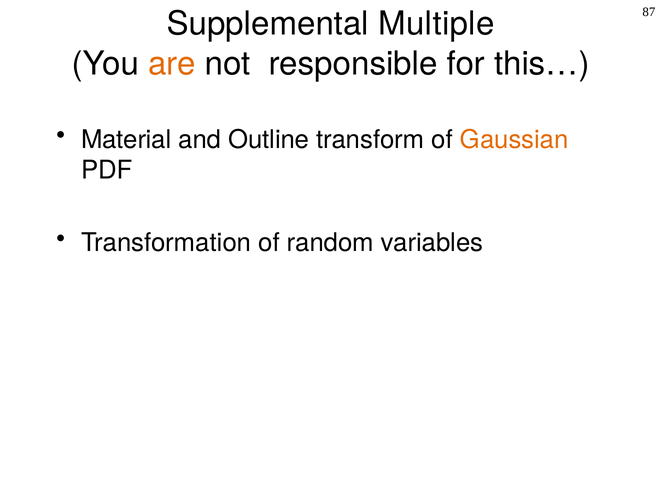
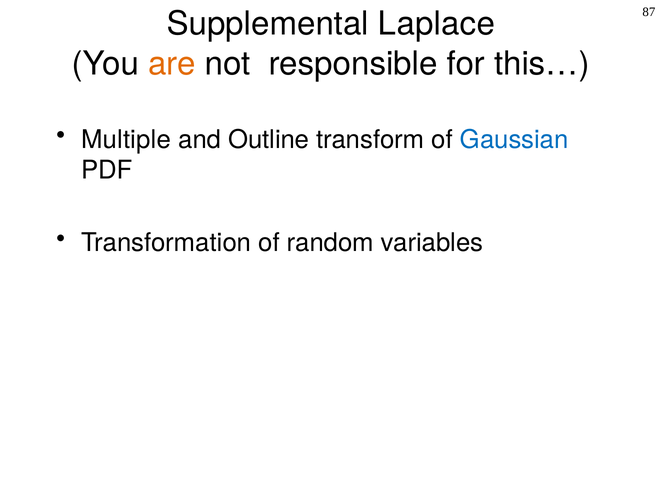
Multiple: Multiple -> Laplace
Material: Material -> Multiple
Gaussian colour: orange -> blue
